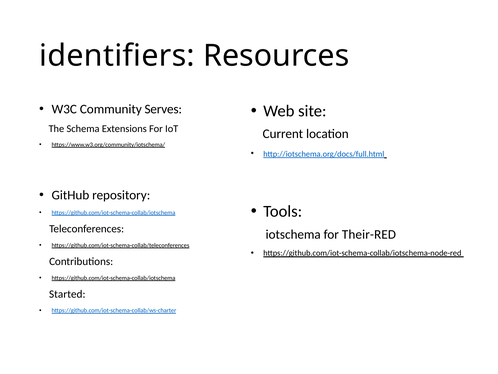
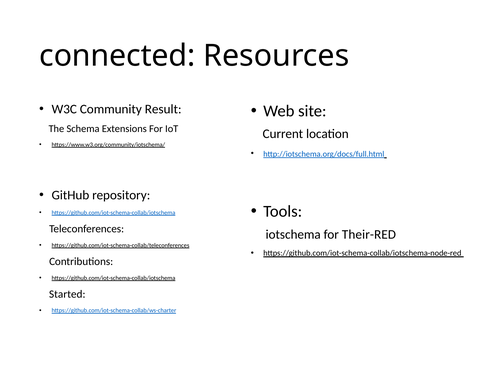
identifiers: identifiers -> connected
Serves: Serves -> Result
